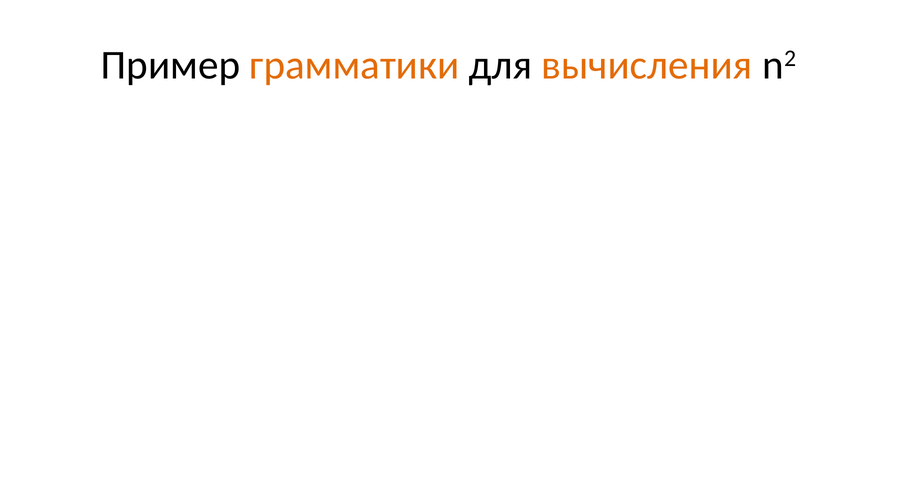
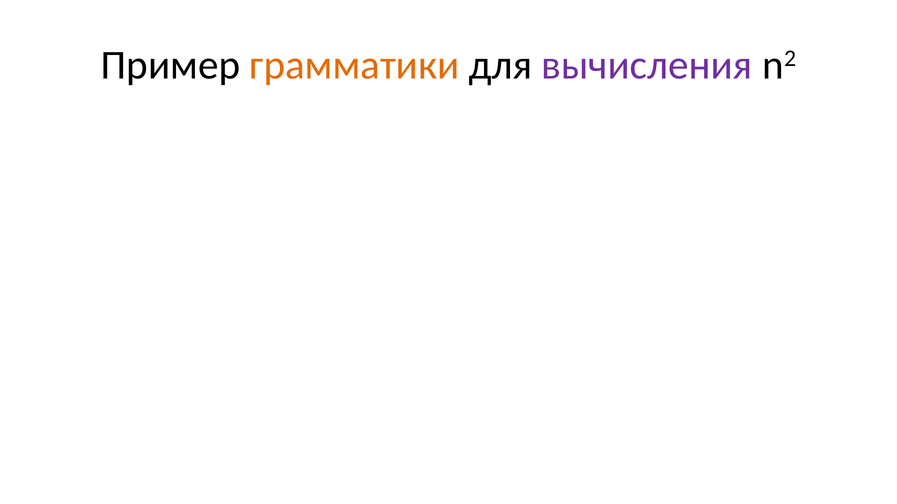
вычисления colour: orange -> purple
